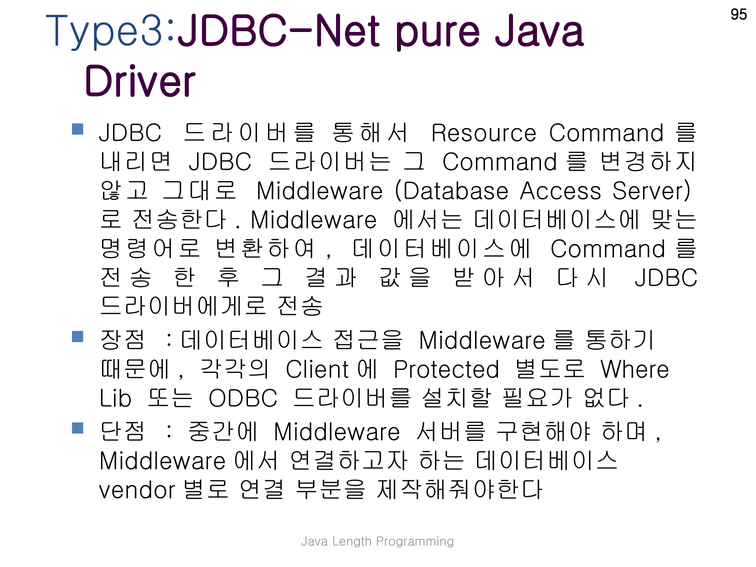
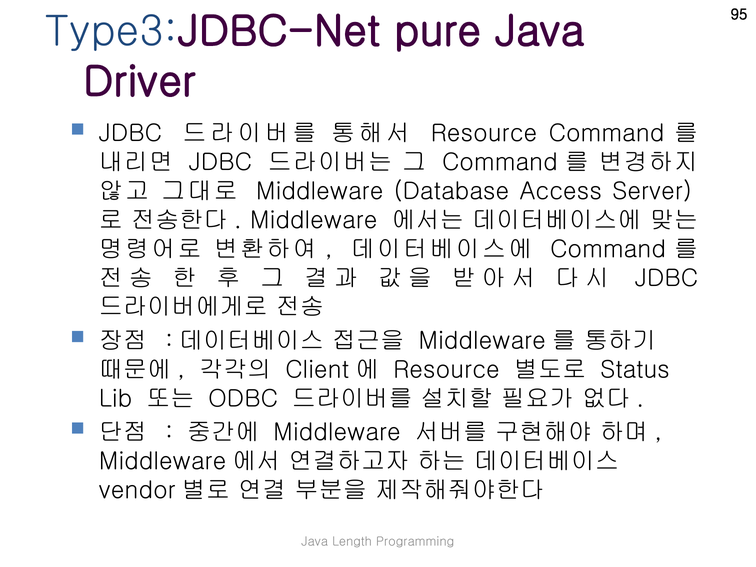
Protected at (447, 370): Protected -> Resource
Where: Where -> Status
